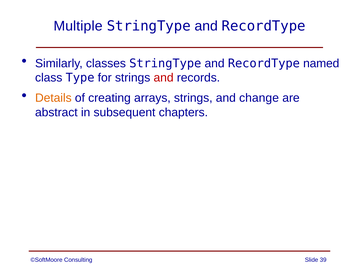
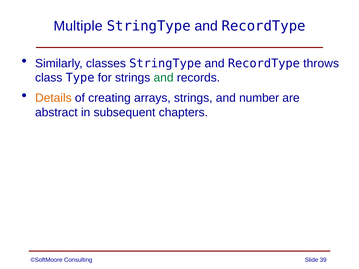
named: named -> throws
and at (164, 78) colour: red -> green
change: change -> number
